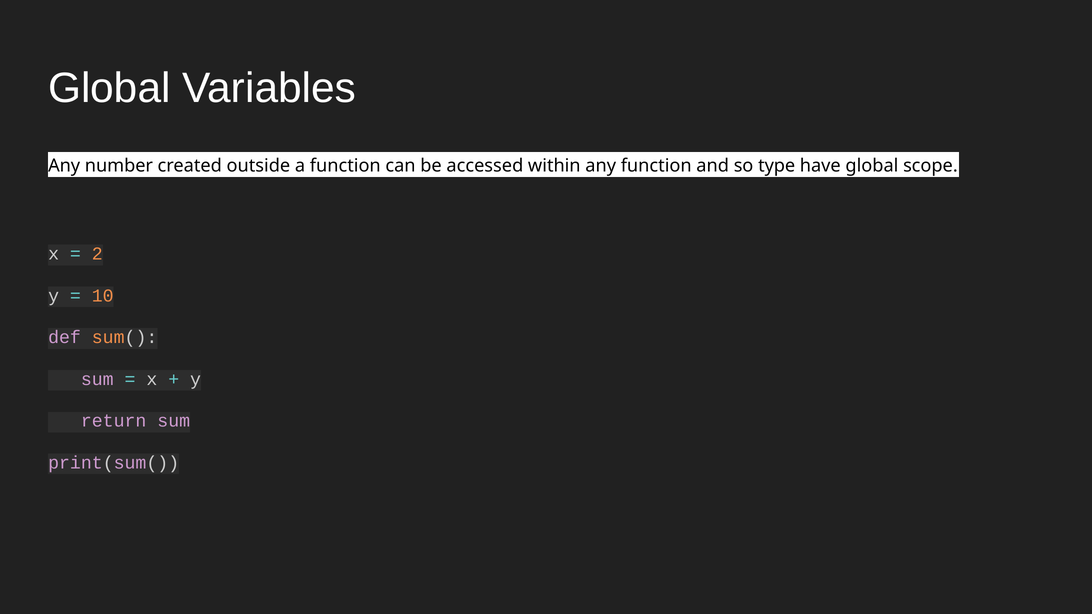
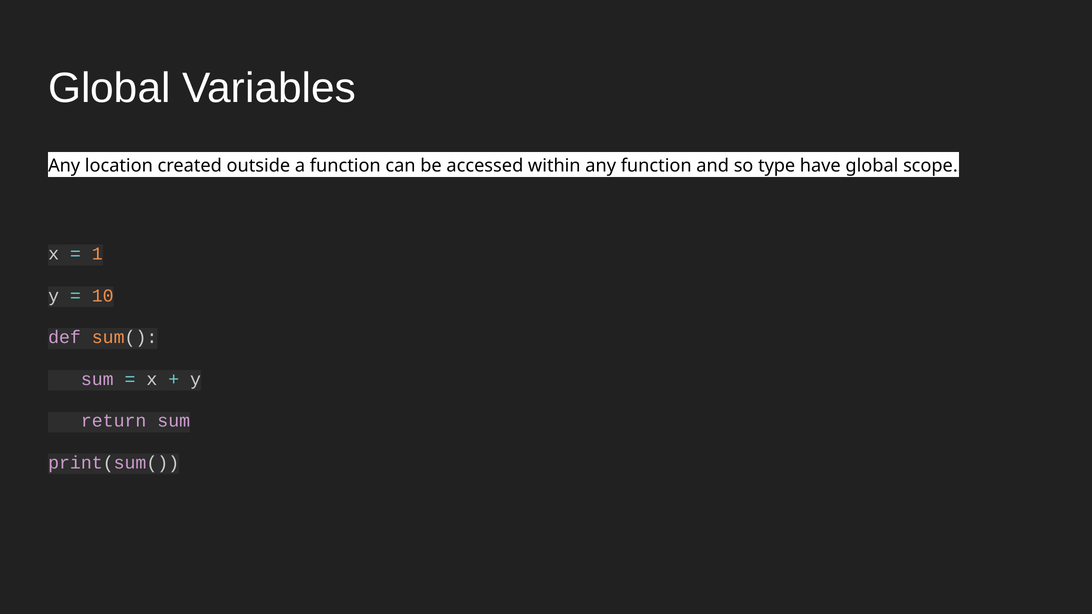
number: number -> location
2: 2 -> 1
